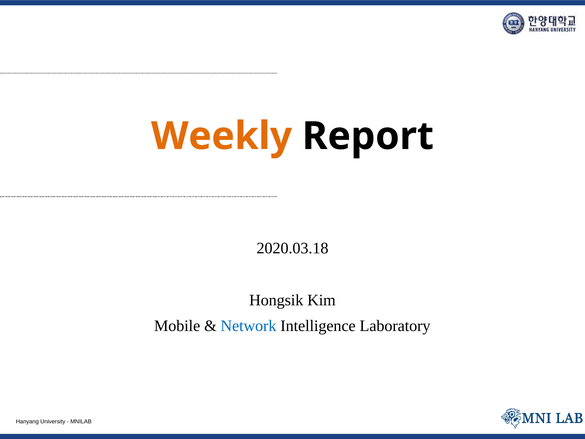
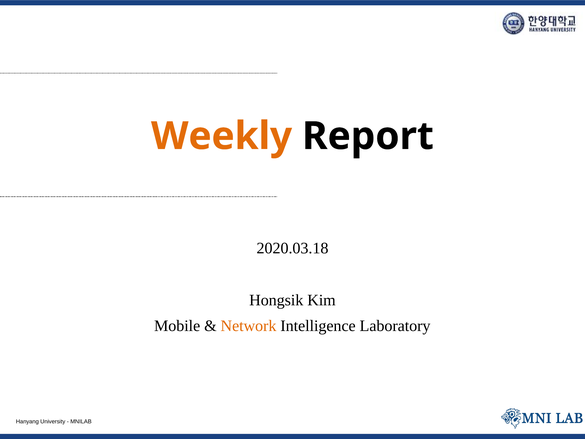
Network colour: blue -> orange
